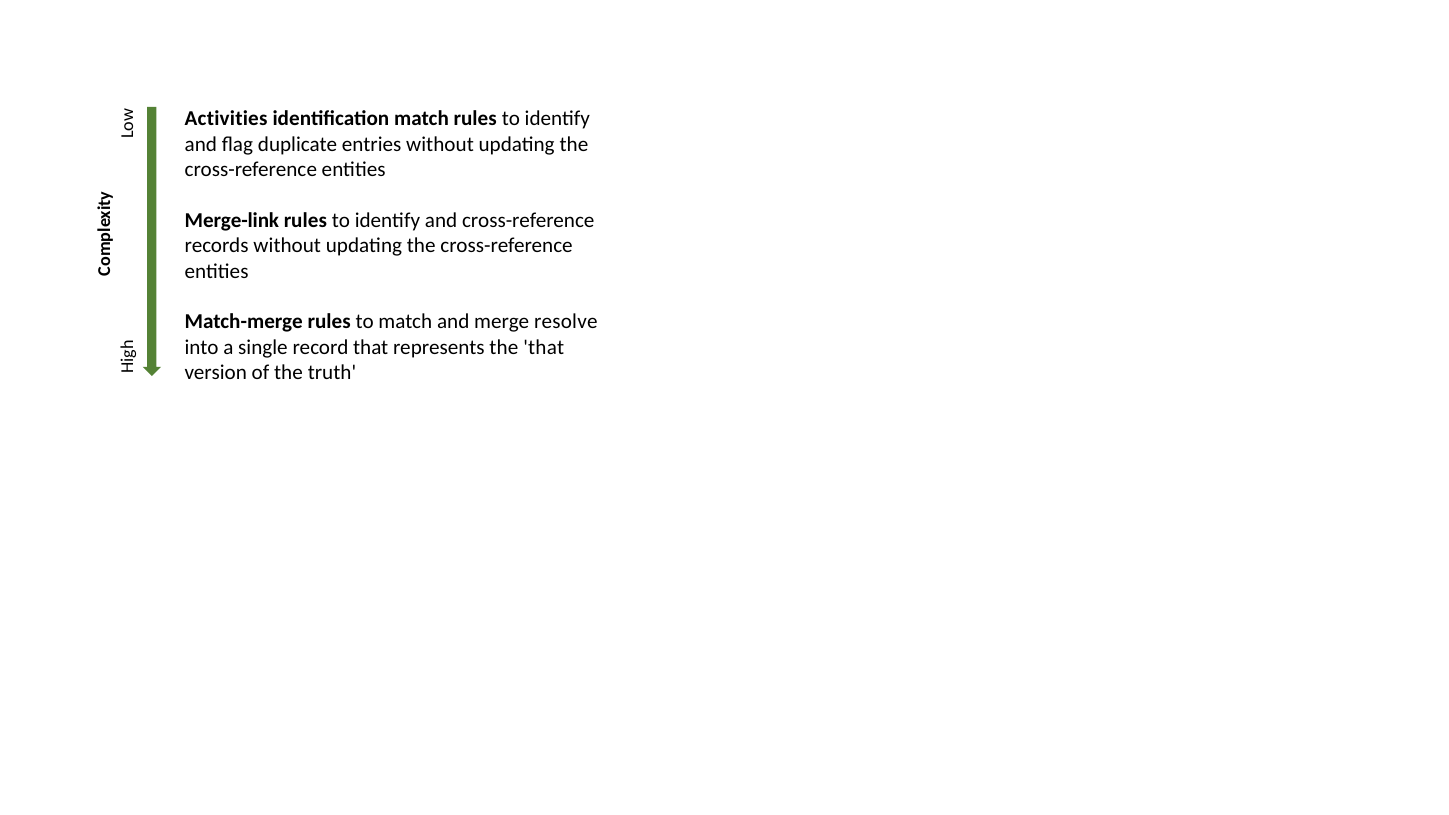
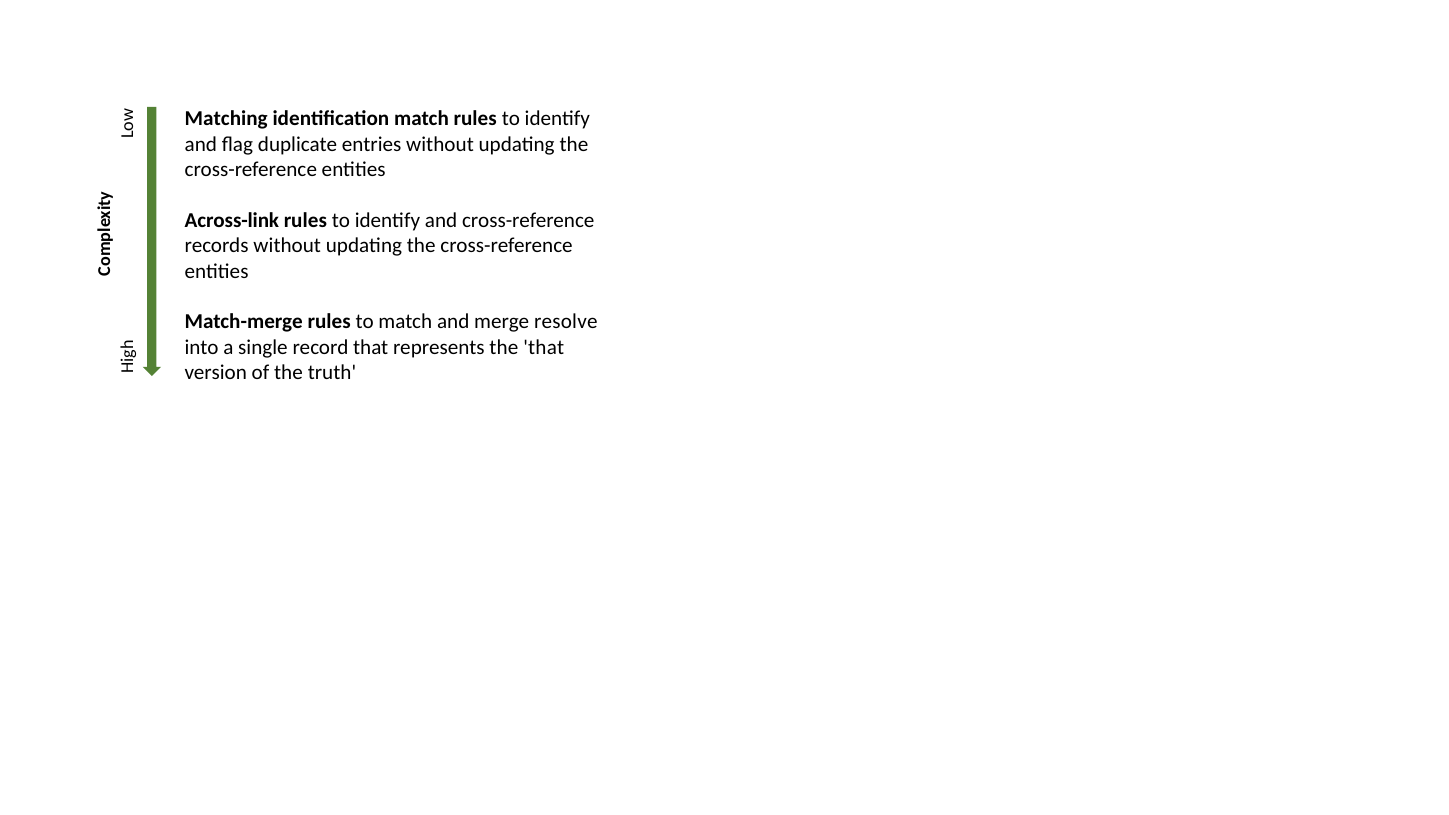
Activities: Activities -> Matching
Merge-link: Merge-link -> Across-link
